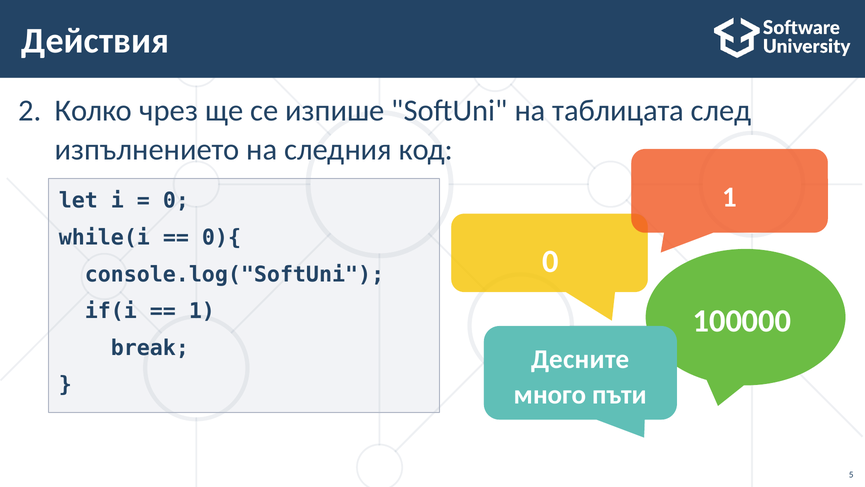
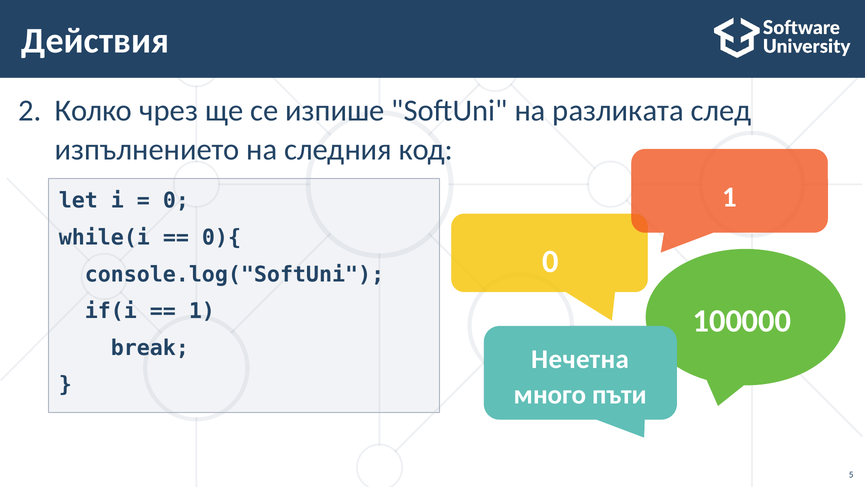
таблицата: таблицата -> разликата
Десните: Десните -> Нечетна
